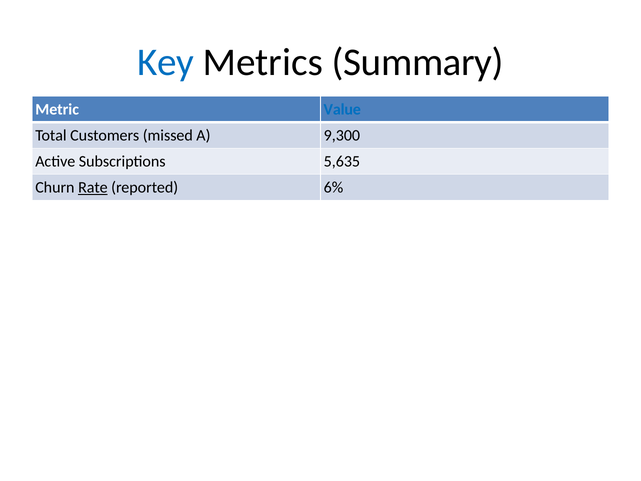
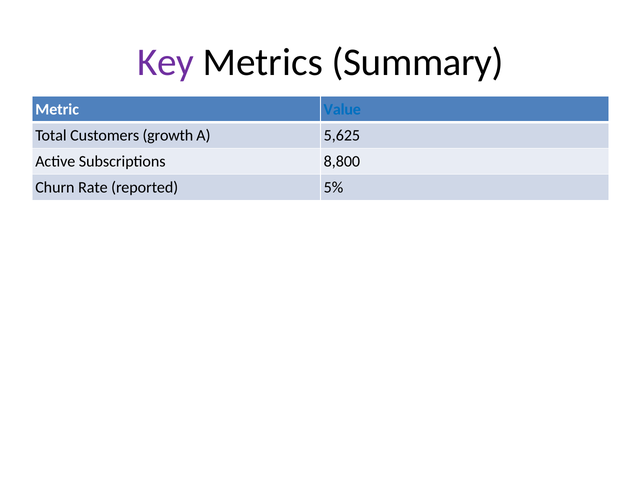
Key colour: blue -> purple
missed: missed -> growth
9,300: 9,300 -> 5,625
5,635: 5,635 -> 8,800
Rate underline: present -> none
6%: 6% -> 5%
